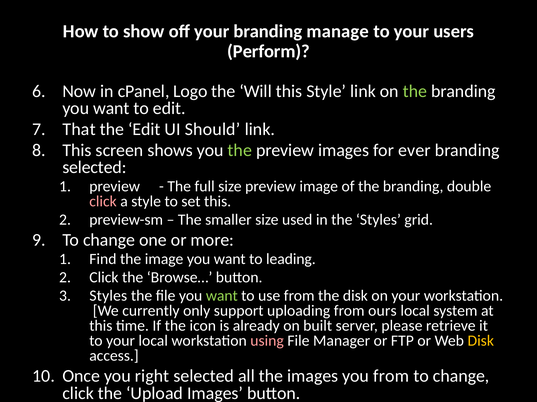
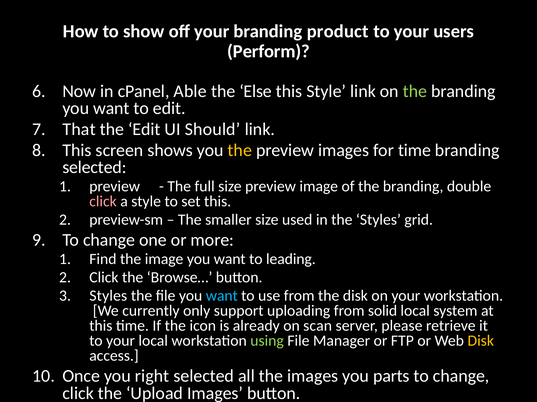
manage: manage -> product
Logo: Logo -> Able
Will: Will -> Else
the at (240, 150) colour: light green -> yellow
for ever: ever -> time
want at (222, 296) colour: light green -> light blue
ours: ours -> solid
built: built -> scan
using colour: pink -> light green
you from: from -> parts
